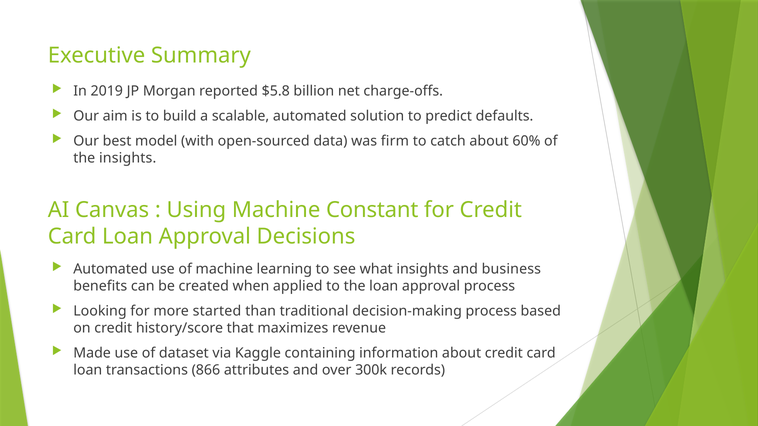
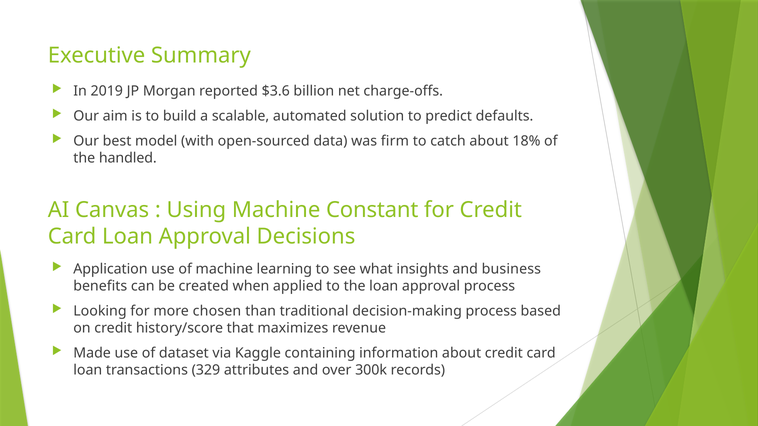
$5.8: $5.8 -> $3.6
60%: 60% -> 18%
the insights: insights -> handled
Automated at (110, 269): Automated -> Application
started: started -> chosen
866: 866 -> 329
